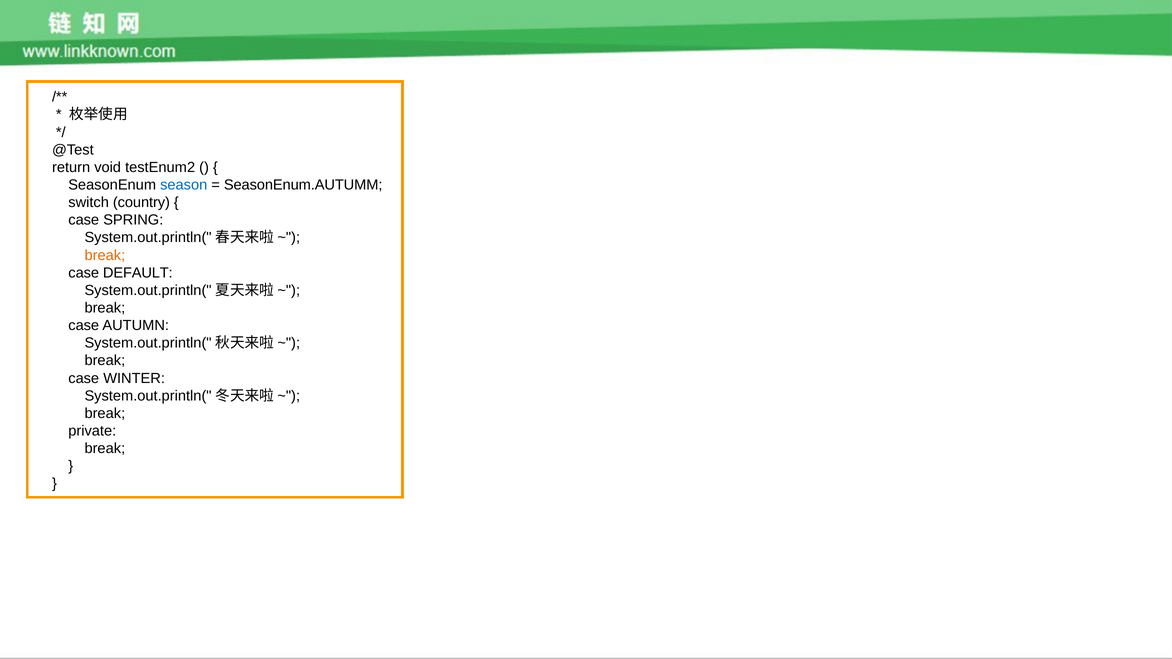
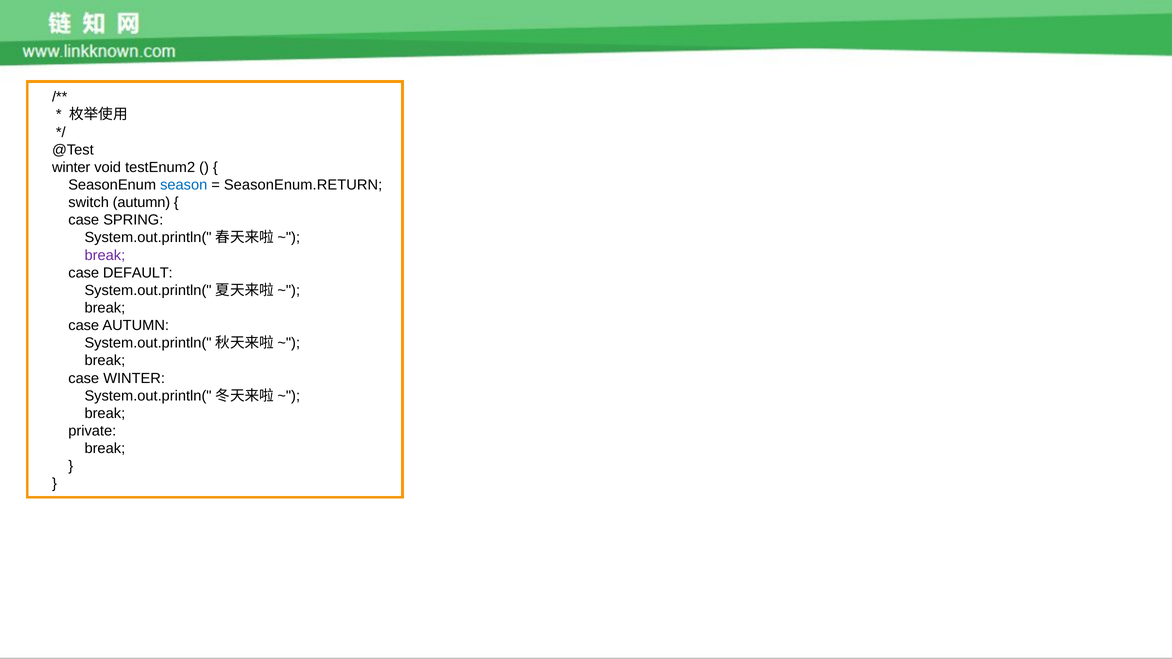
return at (71, 167): return -> winter
SeasonEnum.AUTUMM: SeasonEnum.AUTUMM -> SeasonEnum.RETURN
switch country: country -> autumn
break at (105, 255) colour: orange -> purple
